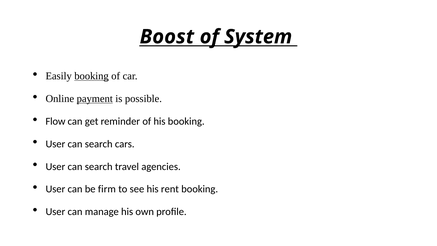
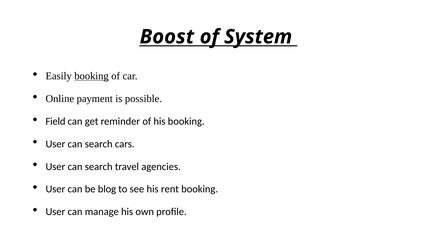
payment underline: present -> none
Flow: Flow -> Field
firm: firm -> blog
